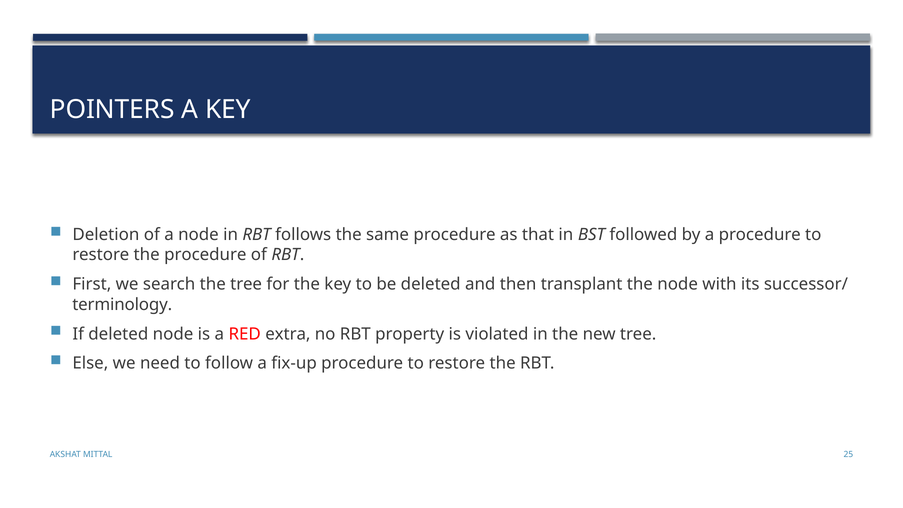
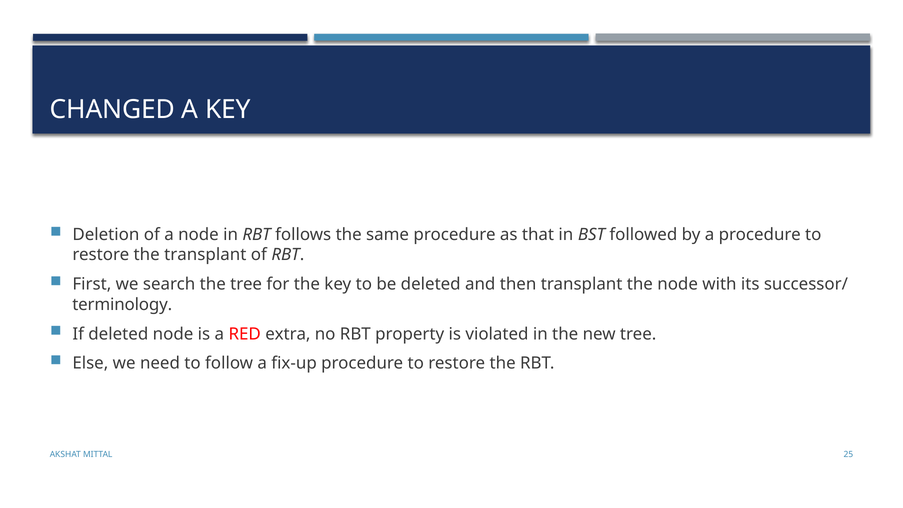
POINTERS: POINTERS -> CHANGED
the procedure: procedure -> transplant
